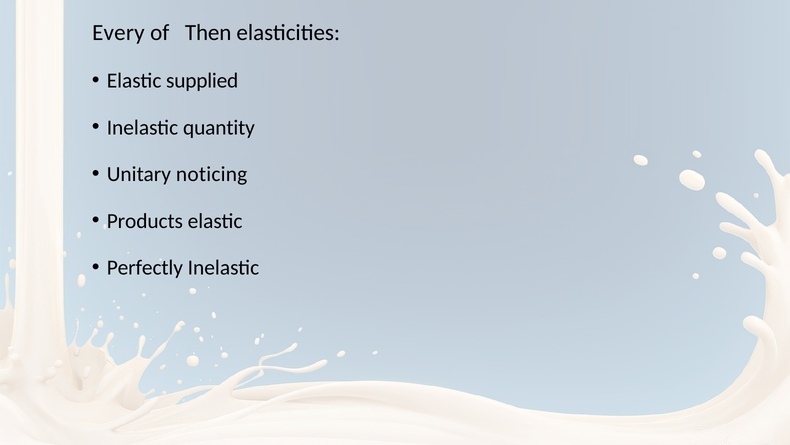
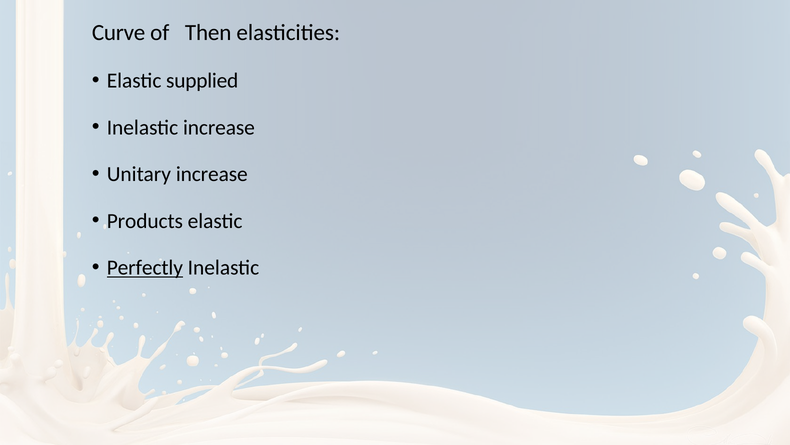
Every: Every -> Curve
Inelastic quantity: quantity -> increase
Unitary noticing: noticing -> increase
Perfectly underline: none -> present
